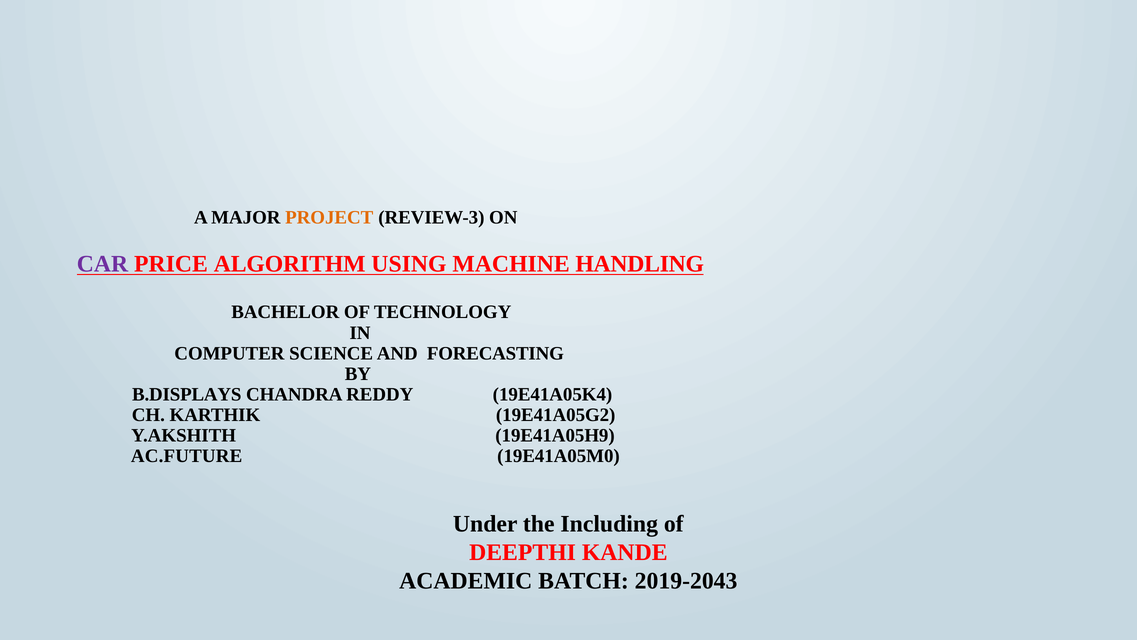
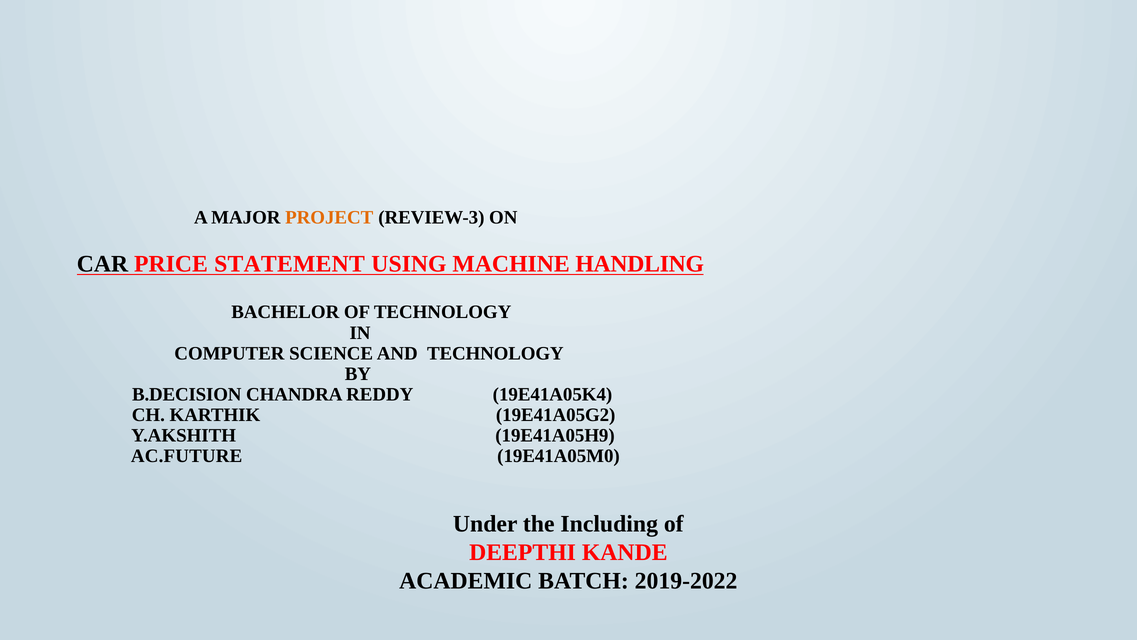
CAR colour: purple -> black
ALGORITHM: ALGORITHM -> STATEMENT
AND FORECASTING: FORECASTING -> TECHNOLOGY
B.DISPLAYS: B.DISPLAYS -> B.DECISION
2019-2043: 2019-2043 -> 2019-2022
